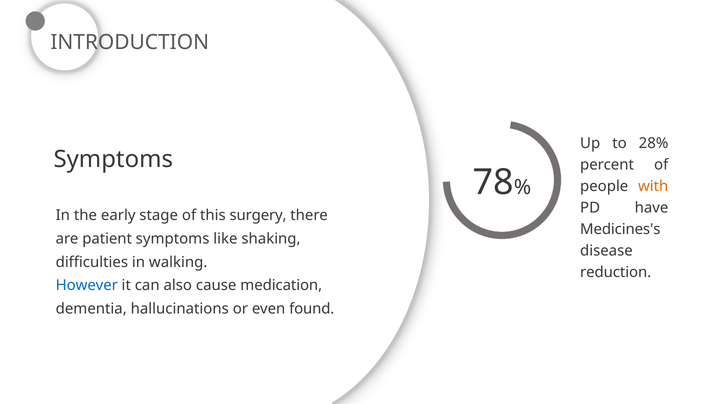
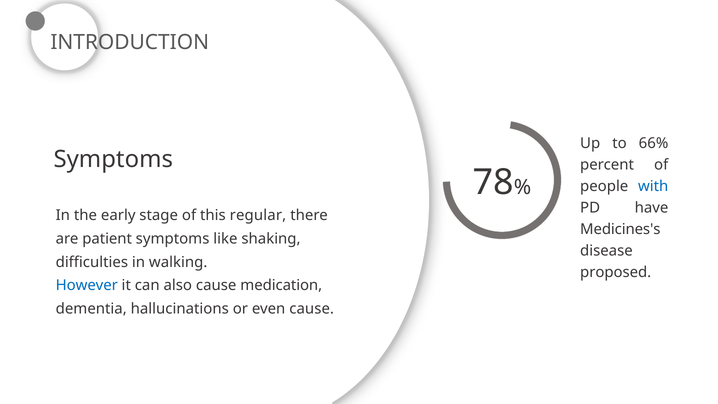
28%: 28% -> 66%
with colour: orange -> blue
surgery: surgery -> regular
reduction: reduction -> proposed
even found: found -> cause
